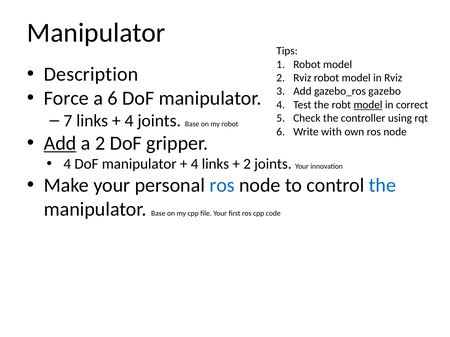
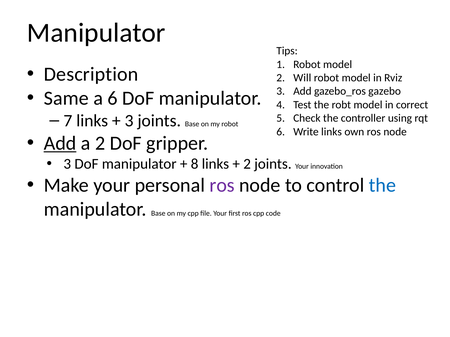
2 Rviz: Rviz -> Will
Force: Force -> Same
model at (368, 105) underline: present -> none
4 at (129, 121): 4 -> 3
Write with: with -> links
4 at (67, 164): 4 -> 3
4 at (195, 164): 4 -> 8
ros at (222, 186) colour: blue -> purple
